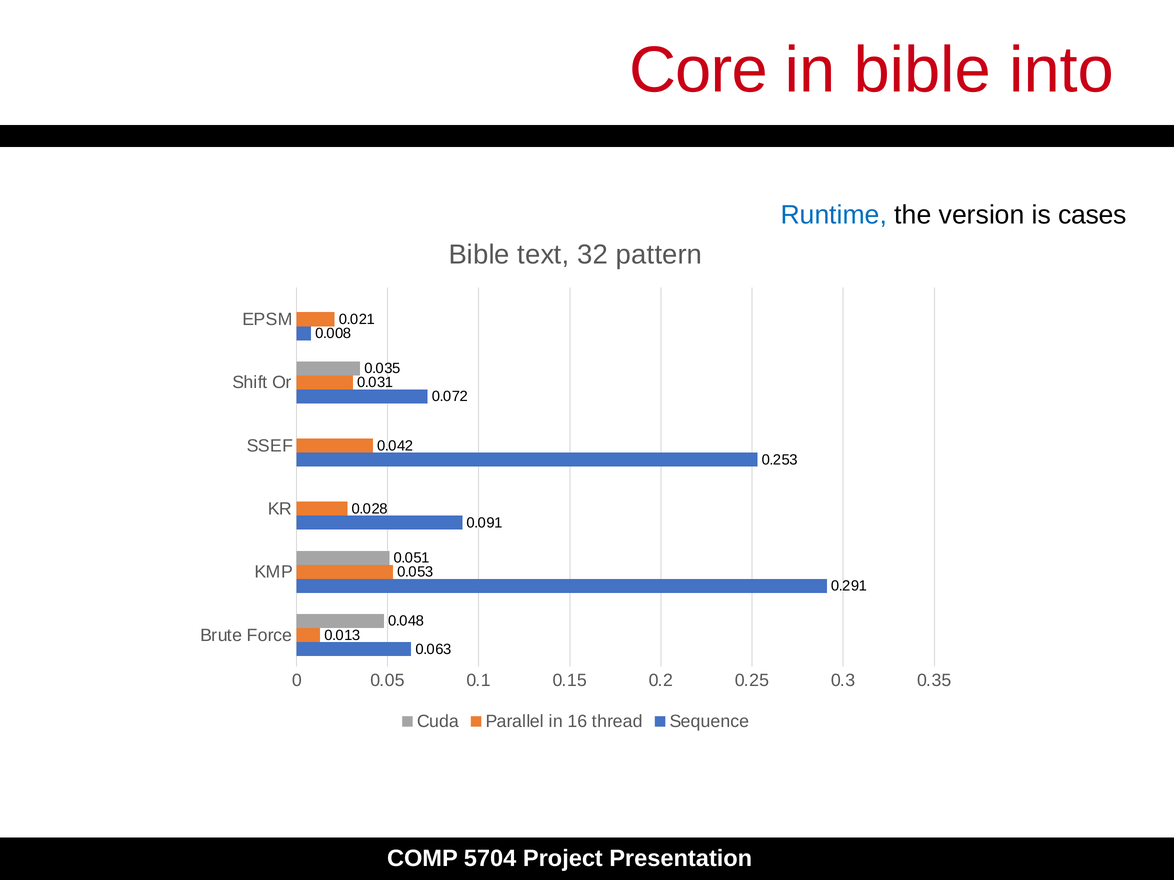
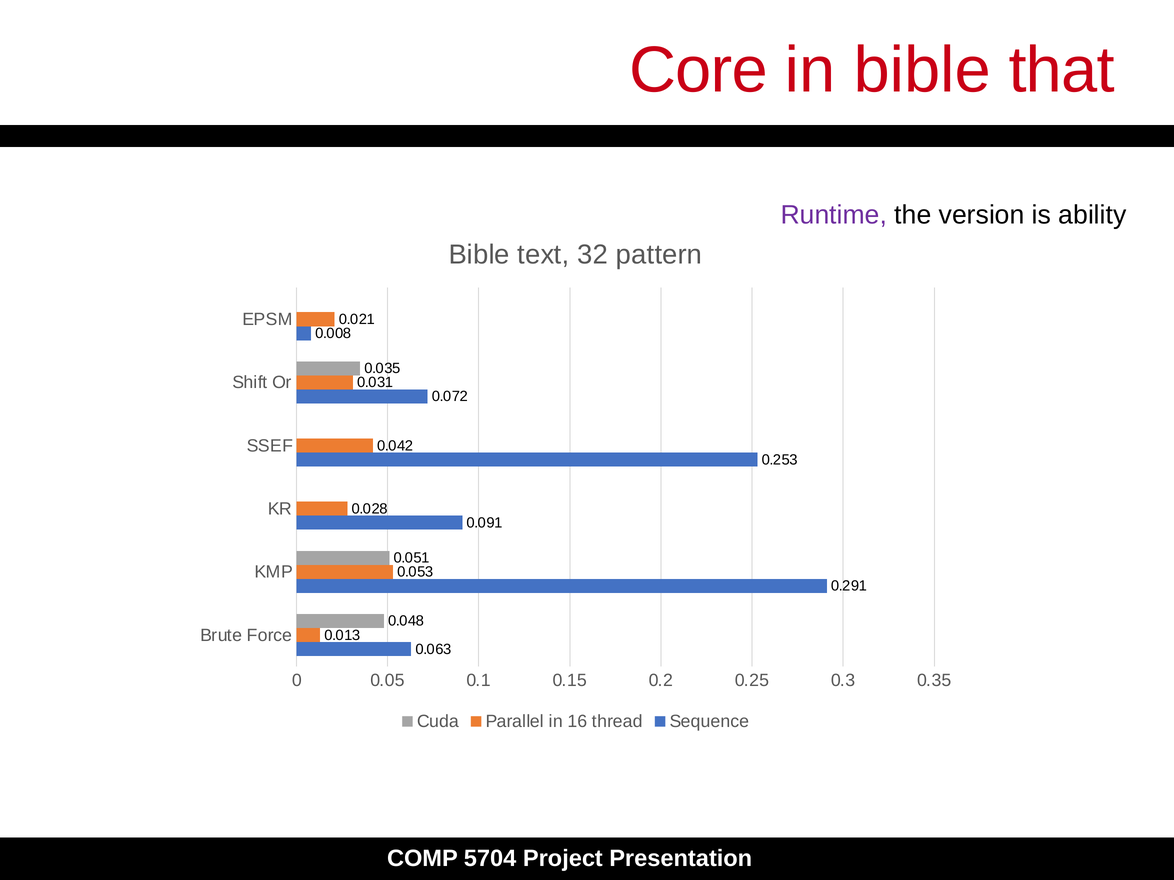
into: into -> that
Runtime colour: blue -> purple
cases: cases -> ability
